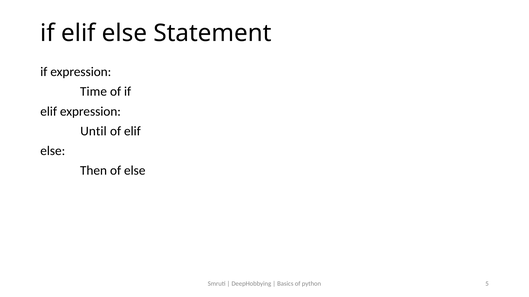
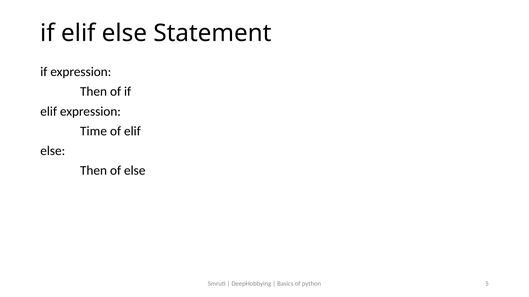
Time at (93, 92): Time -> Then
Until: Until -> Time
